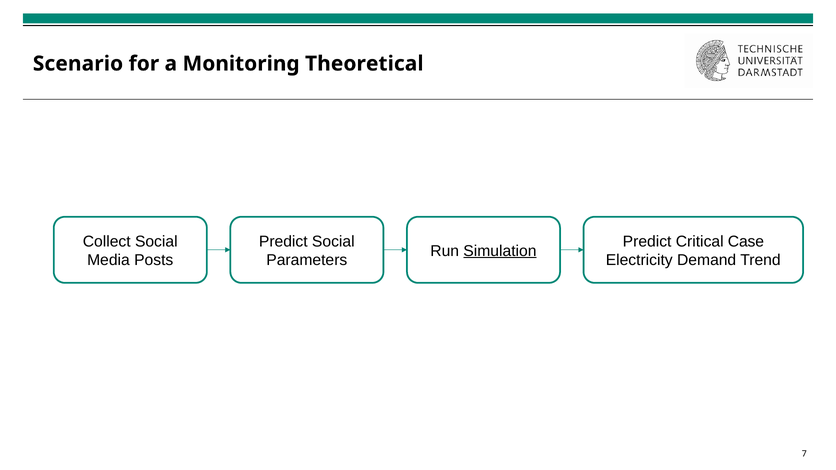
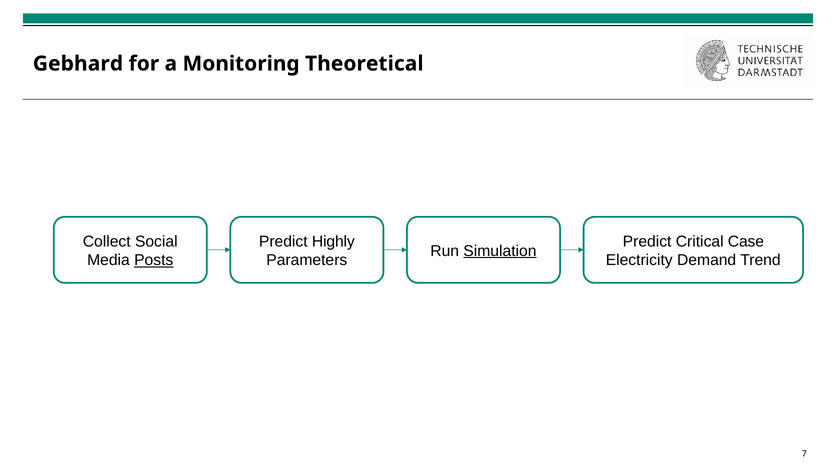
Scenario: Scenario -> Gebhard
Predict Social: Social -> Highly
Posts underline: none -> present
